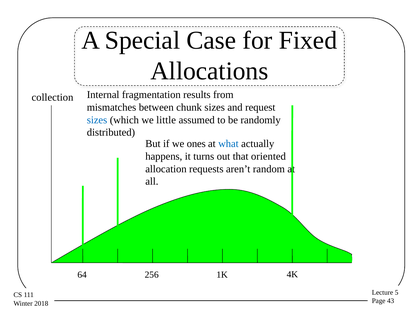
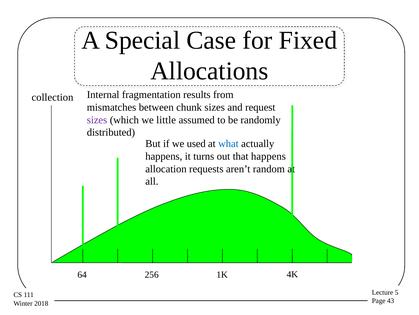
sizes at (97, 120) colour: blue -> purple
ones: ones -> used
that oriented: oriented -> happens
